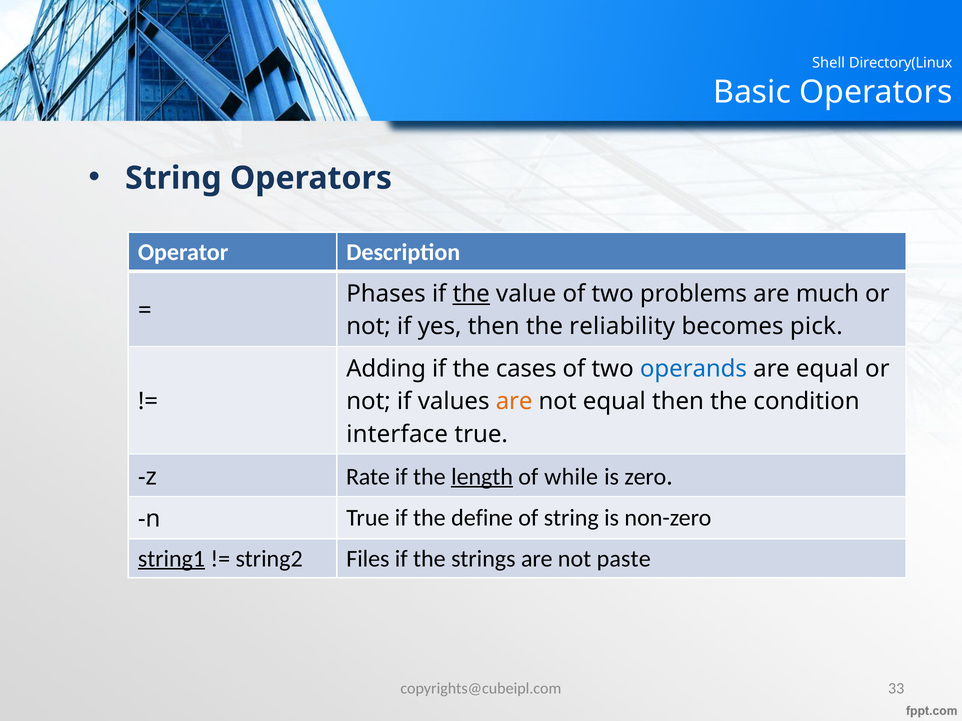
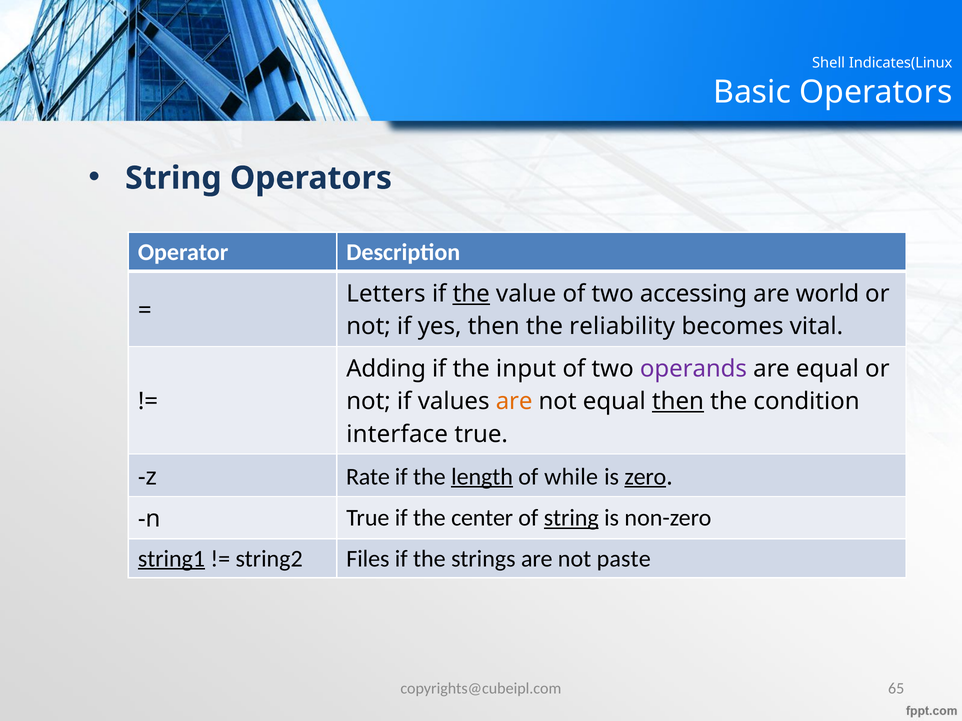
Directory(Linux: Directory(Linux -> Indicates(Linux
Phases: Phases -> Letters
problems: problems -> accessing
much: much -> world
pick: pick -> vital
cases: cases -> input
operands colour: blue -> purple
then at (678, 402) underline: none -> present
zero underline: none -> present
define: define -> center
string at (571, 518) underline: none -> present
33: 33 -> 65
